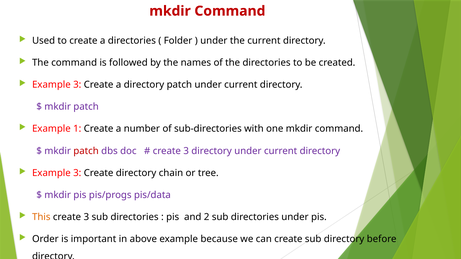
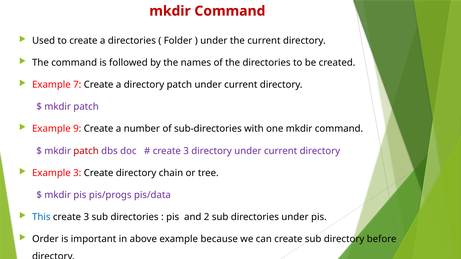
3 at (77, 85): 3 -> 7
1: 1 -> 9
This colour: orange -> blue
